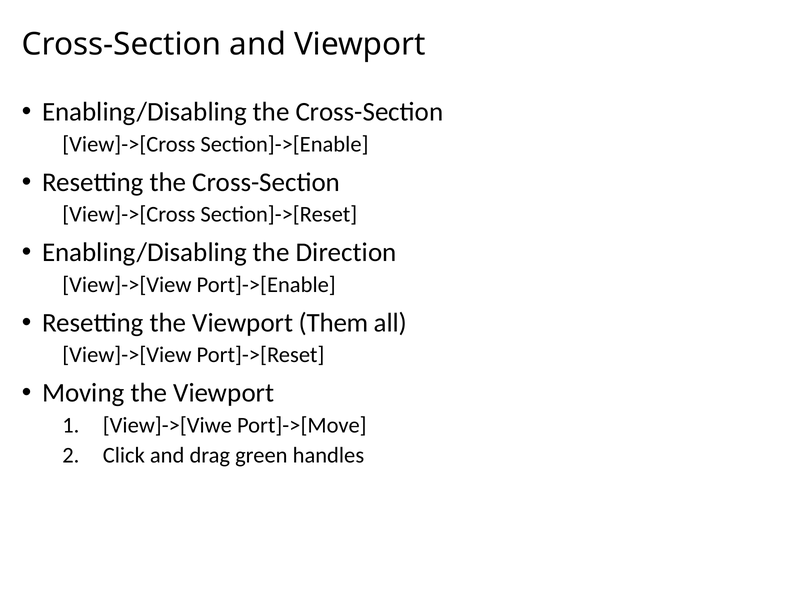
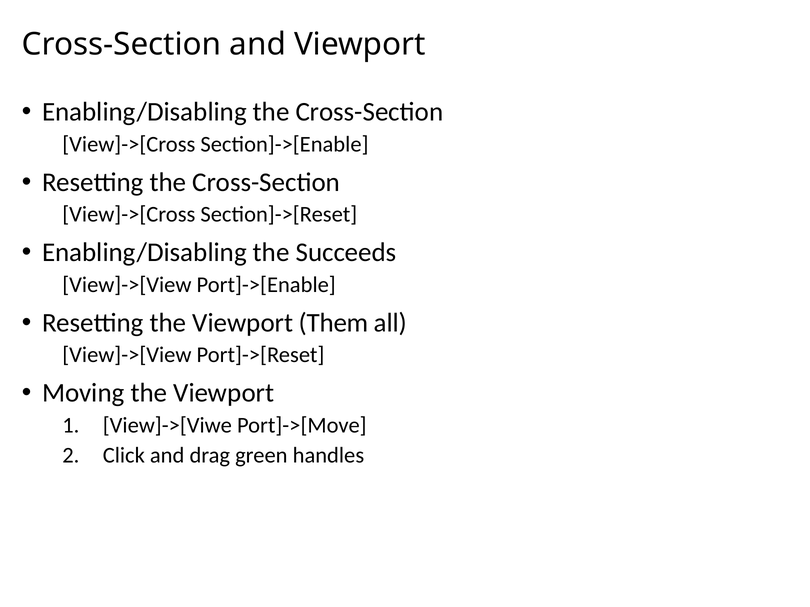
Direction: Direction -> Succeeds
